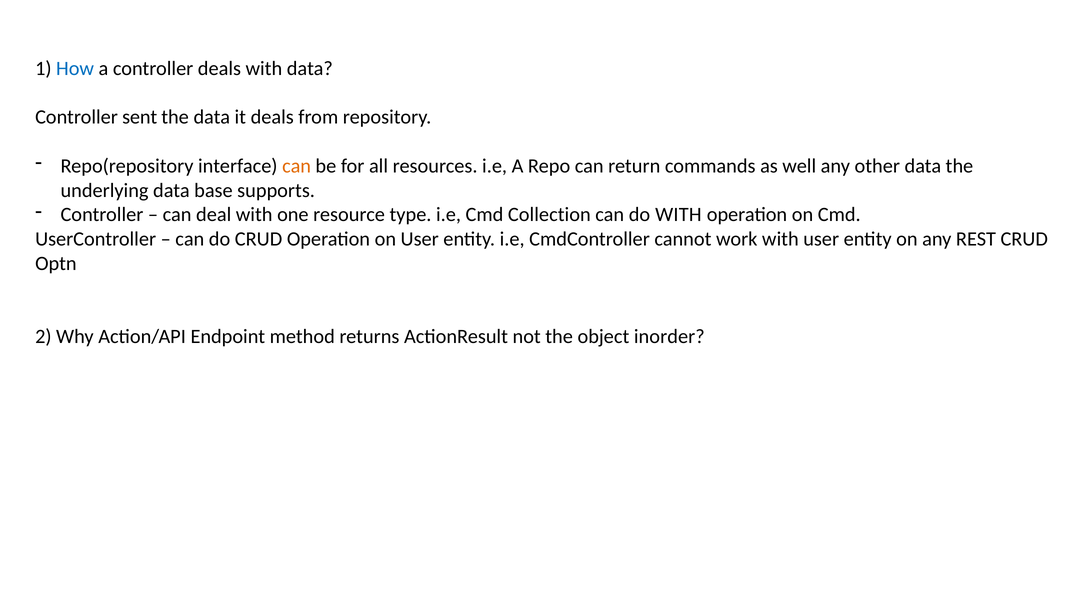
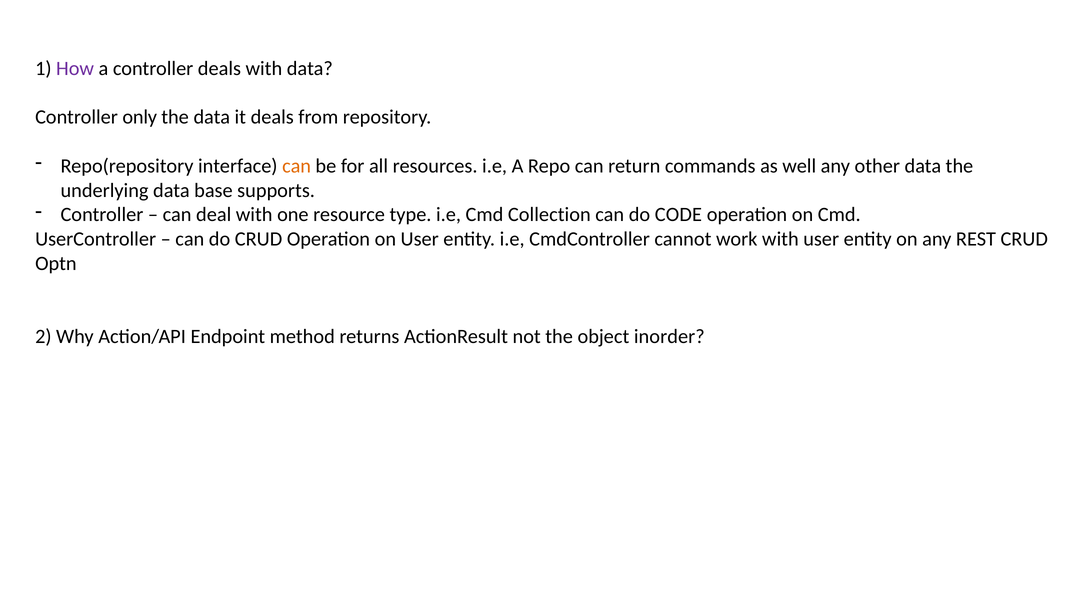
How colour: blue -> purple
sent: sent -> only
do WITH: WITH -> CODE
